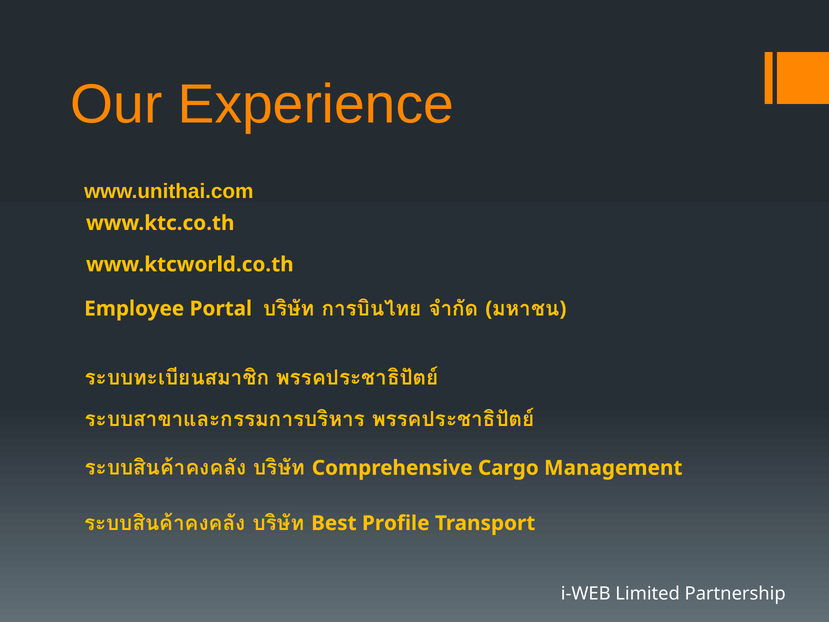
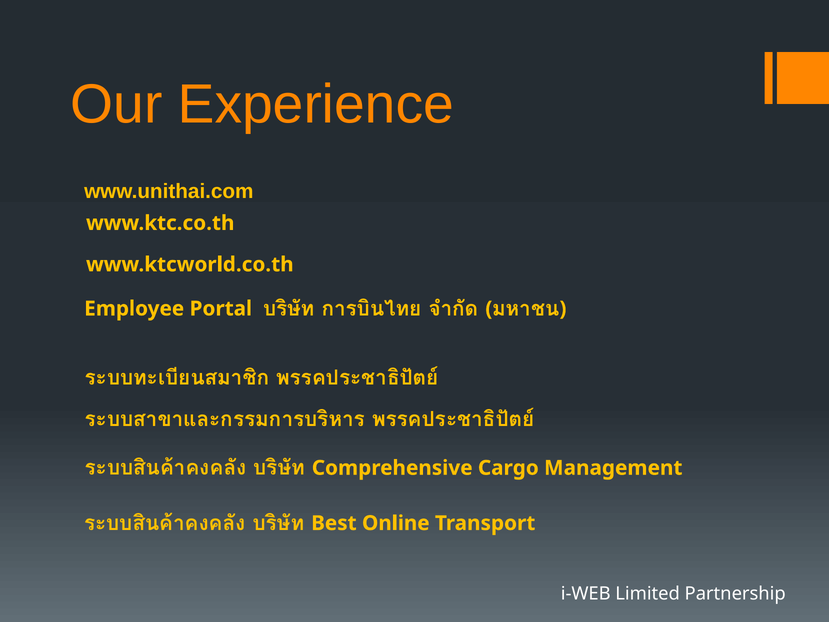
Profile: Profile -> Online
